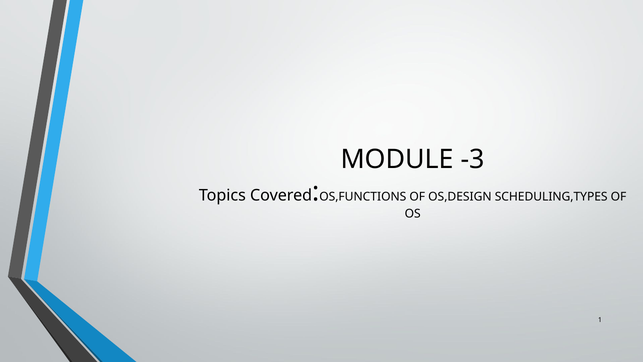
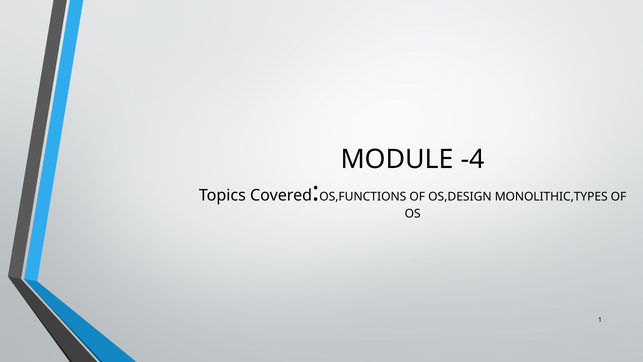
-3: -3 -> -4
SCHEDULING,TYPES: SCHEDULING,TYPES -> MONOLITHIC,TYPES
